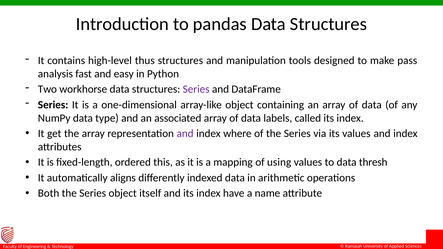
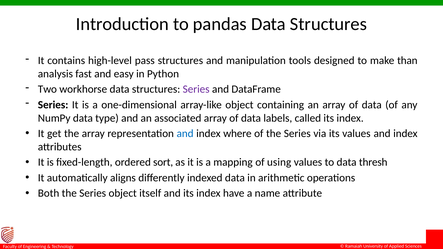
thus: thus -> pass
pass: pass -> than
and at (185, 134) colour: purple -> blue
this: this -> sort
